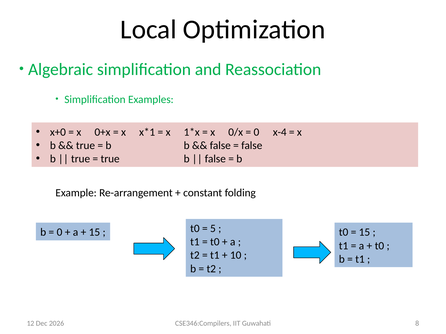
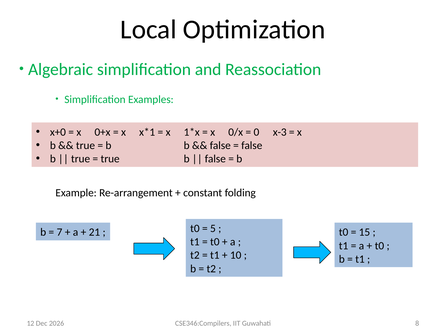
x-4: x-4 -> x-3
0 at (59, 233): 0 -> 7
15 at (94, 233): 15 -> 21
